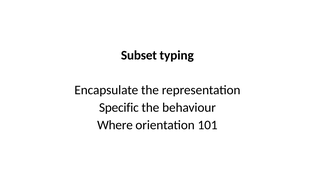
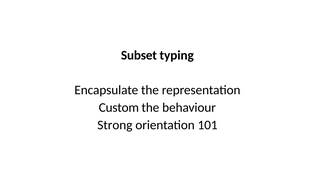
Specific: Specific -> Custom
Where: Where -> Strong
